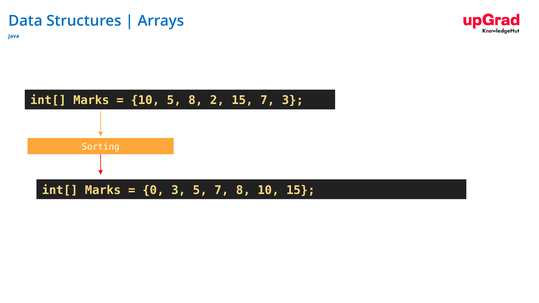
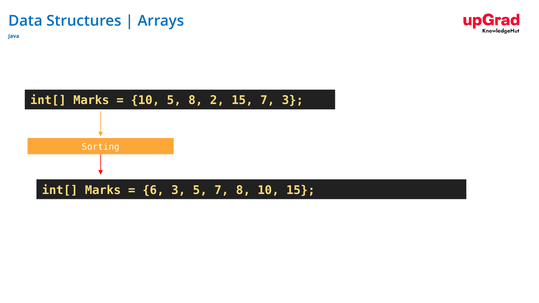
0: 0 -> 6
